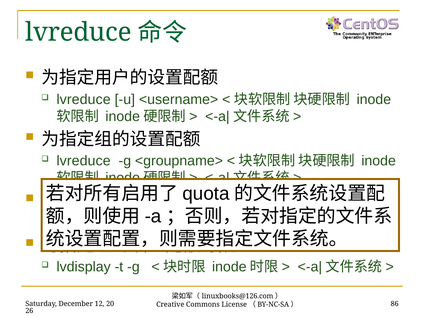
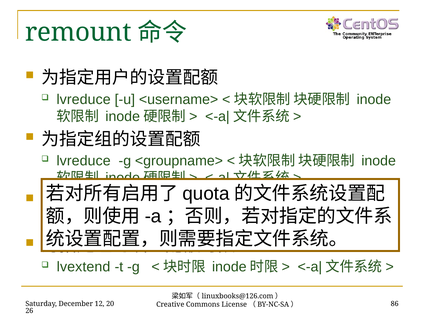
lvreduce at (78, 32): lvreduce -> remount
lvdisplay: lvdisplay -> lvextend
